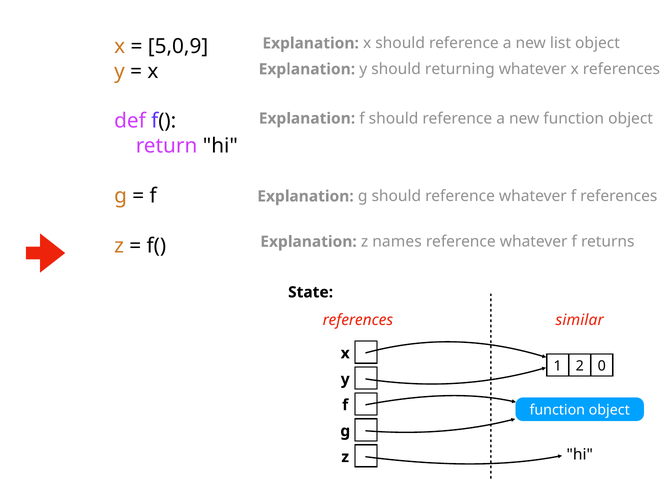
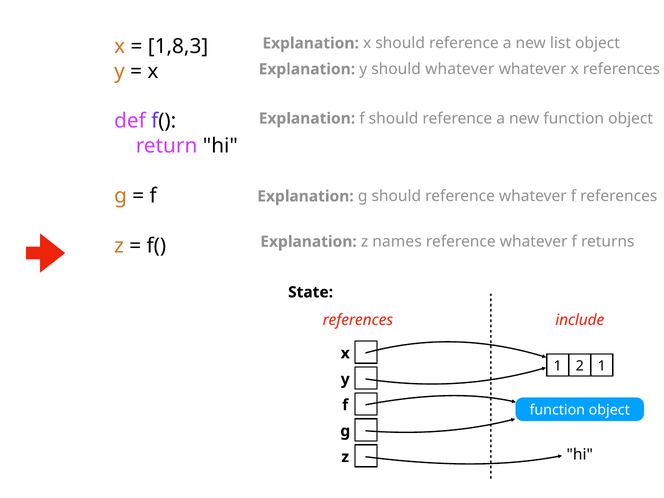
5,0,9: 5,0,9 -> 1,8,3
should returning: returning -> whatever
similar: similar -> include
2 0: 0 -> 1
